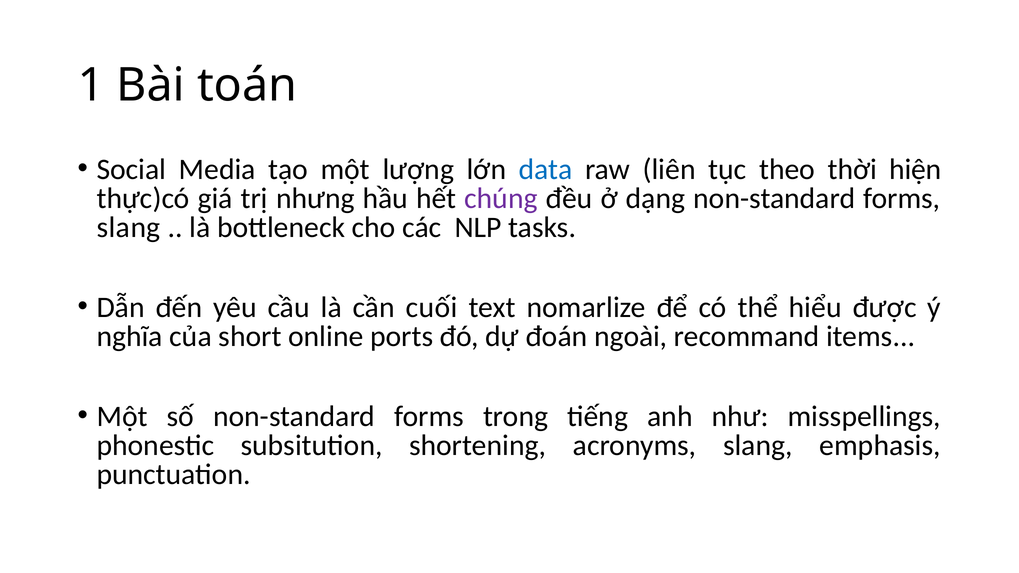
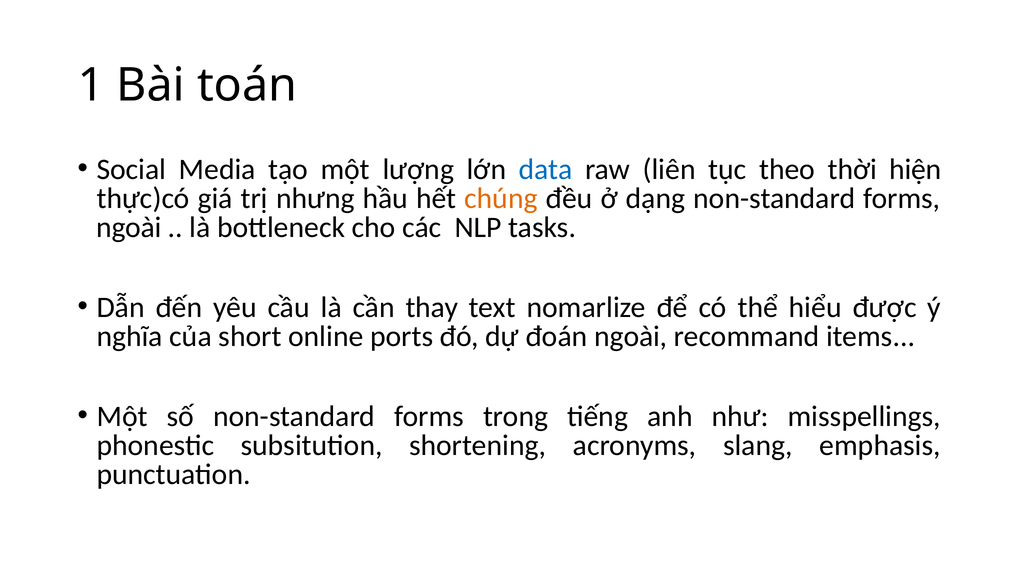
chúng colour: purple -> orange
slang at (129, 227): slang -> ngoài
cuối: cuối -> thay
